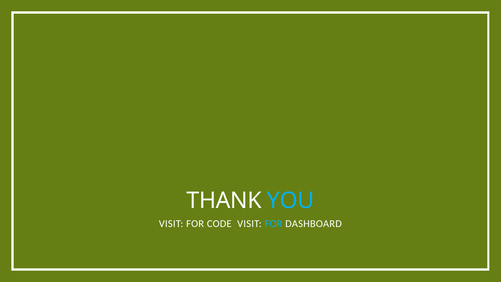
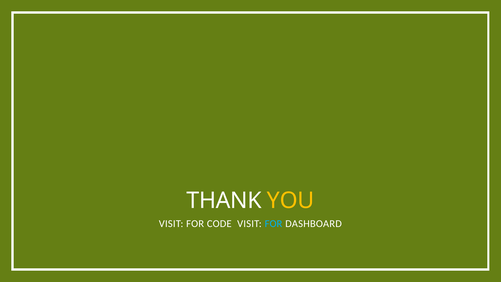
YOU colour: light blue -> yellow
